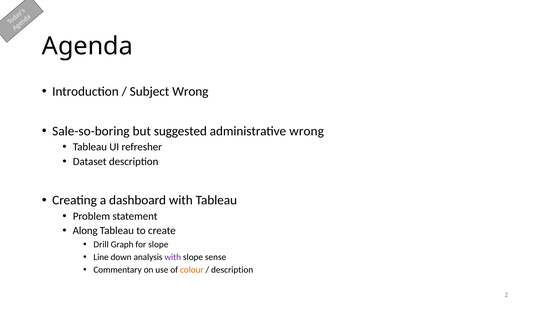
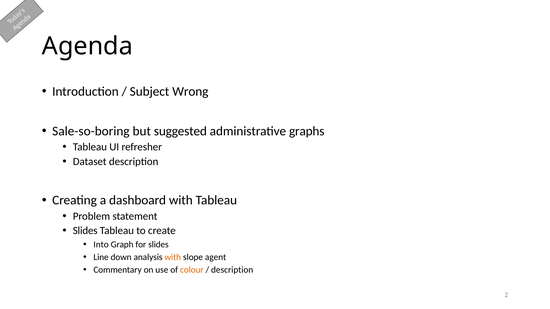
administrative wrong: wrong -> graphs
Along at (85, 231): Along -> Slides
Drill: Drill -> Into
for slope: slope -> slides
with at (173, 257) colour: purple -> orange
sense: sense -> agent
